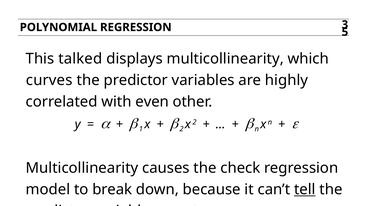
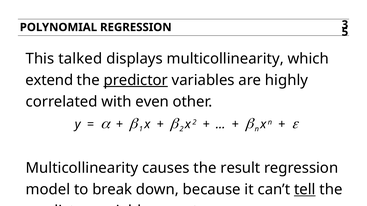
curves: curves -> extend
predictor at (136, 80) underline: none -> present
check: check -> result
